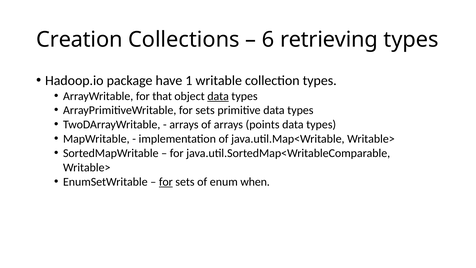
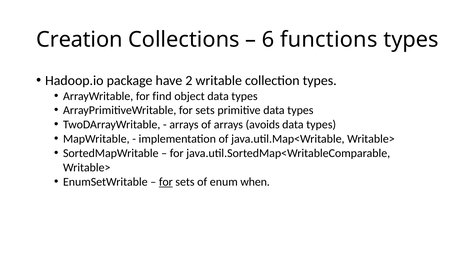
retrieving: retrieving -> functions
1: 1 -> 2
that: that -> find
data at (218, 96) underline: present -> none
points: points -> avoids
